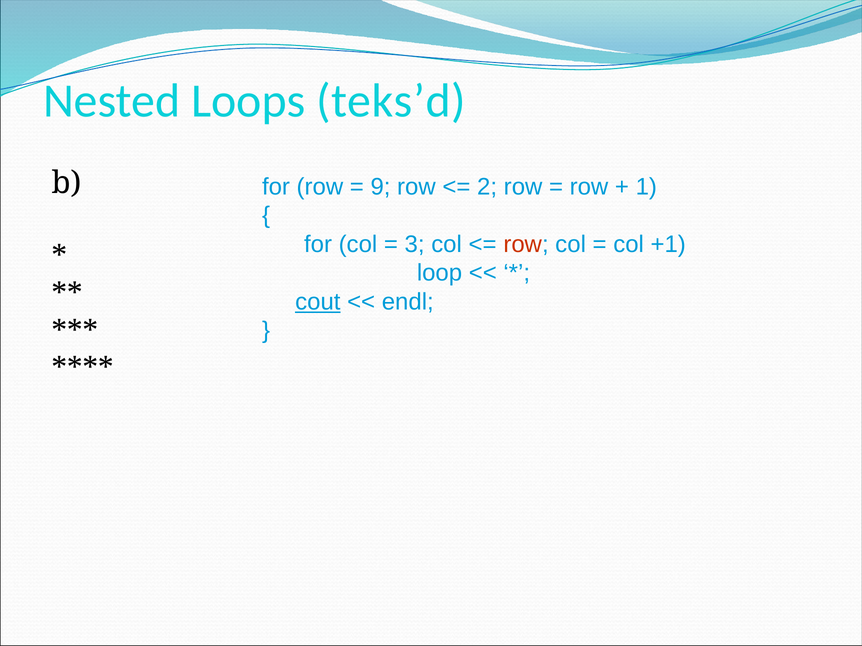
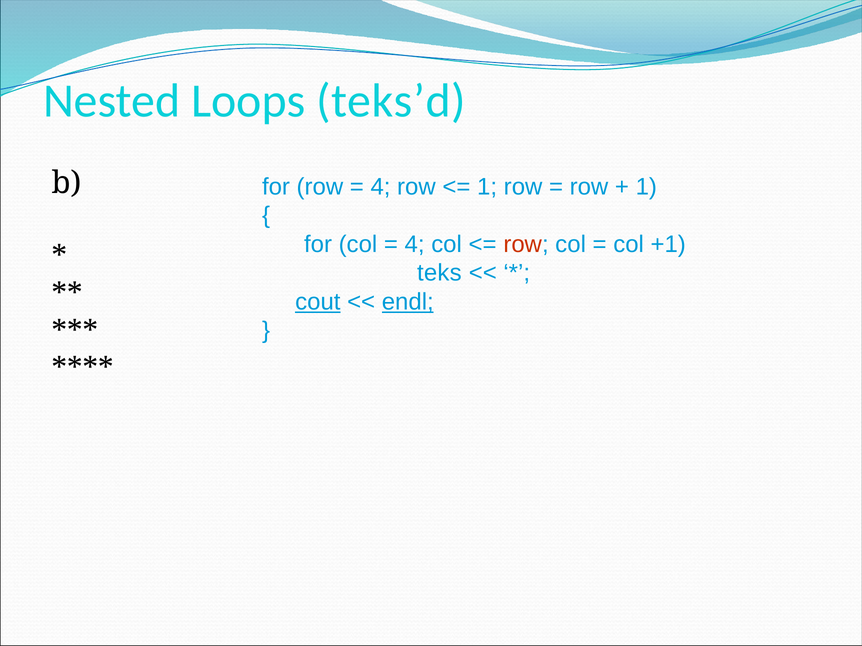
9 at (381, 187): 9 -> 4
2 at (487, 187): 2 -> 1
3 at (415, 244): 3 -> 4
loop: loop -> teks
endl underline: none -> present
